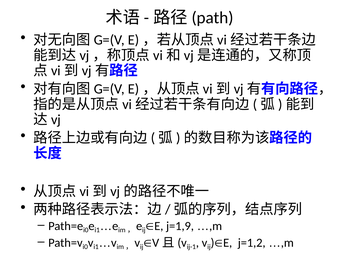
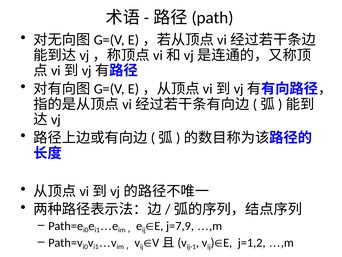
j=1,9: j=1,9 -> j=7,9
